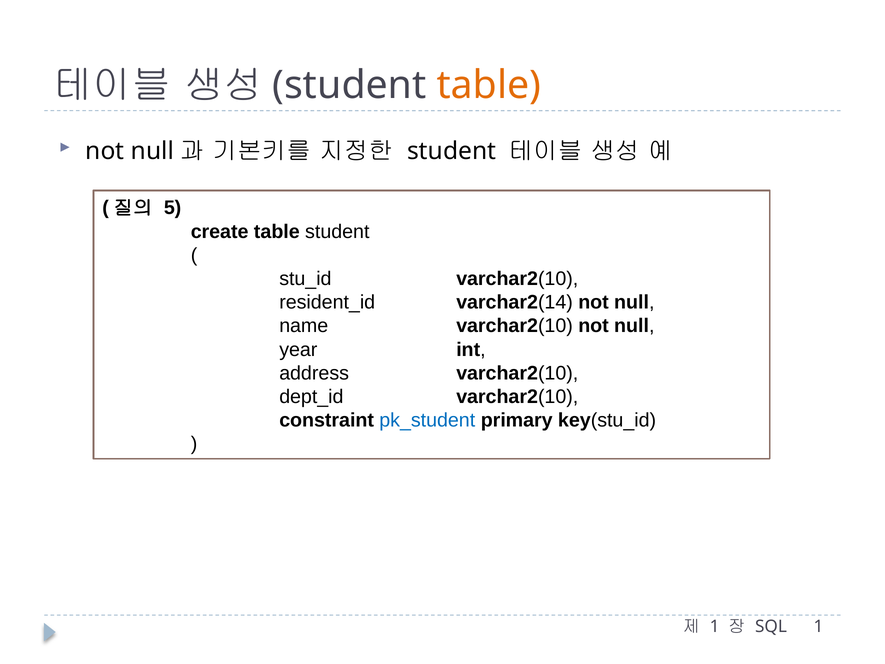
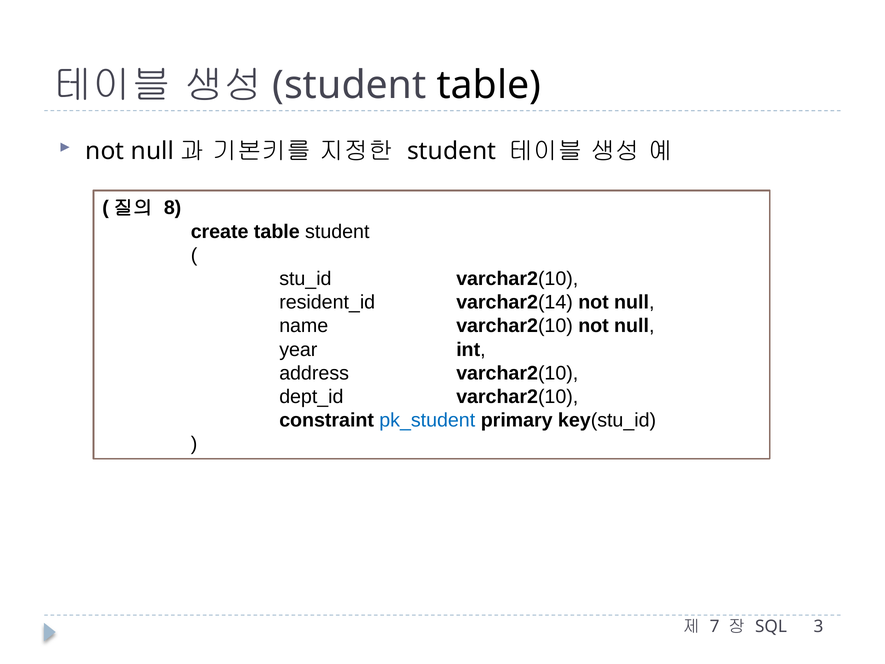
table at (489, 85) colour: orange -> black
5: 5 -> 8
1 at (715, 627): 1 -> 7
SQL 1: 1 -> 3
